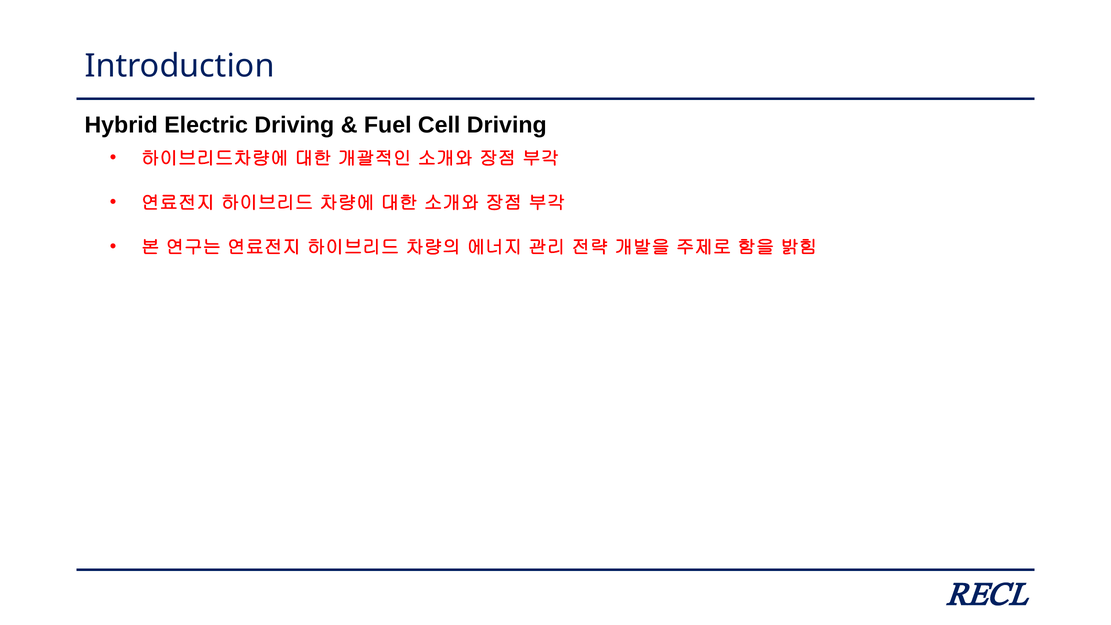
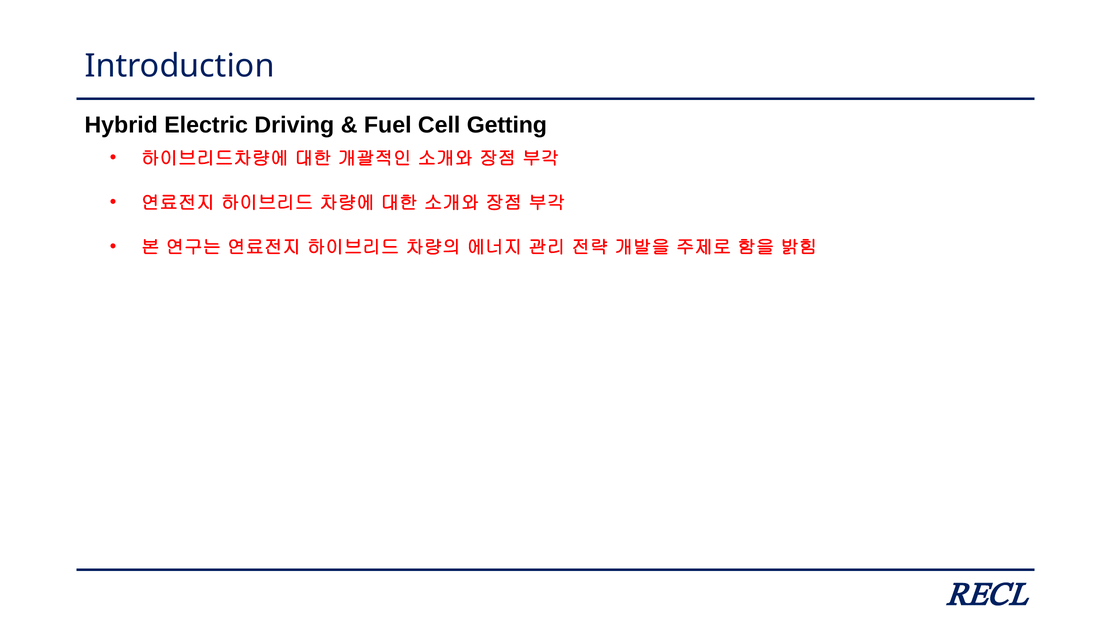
Cell Driving: Driving -> Getting
